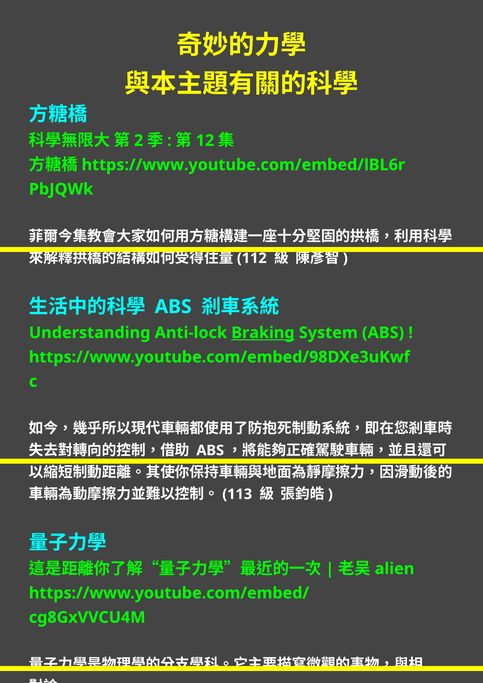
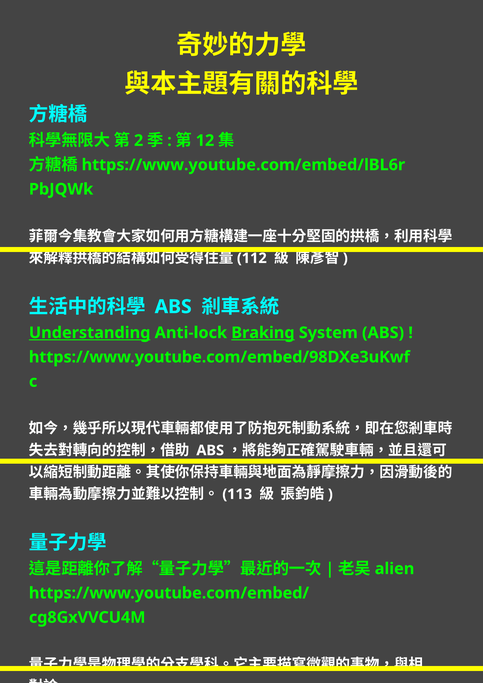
Understanding underline: none -> present
